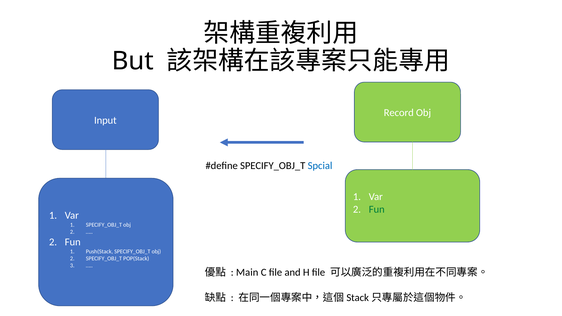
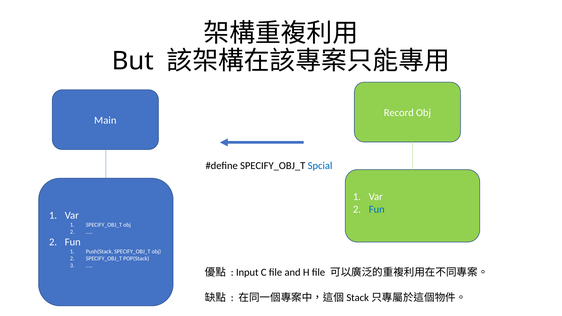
Input: Input -> Main
Fun at (377, 209) colour: green -> blue
Main: Main -> Input
